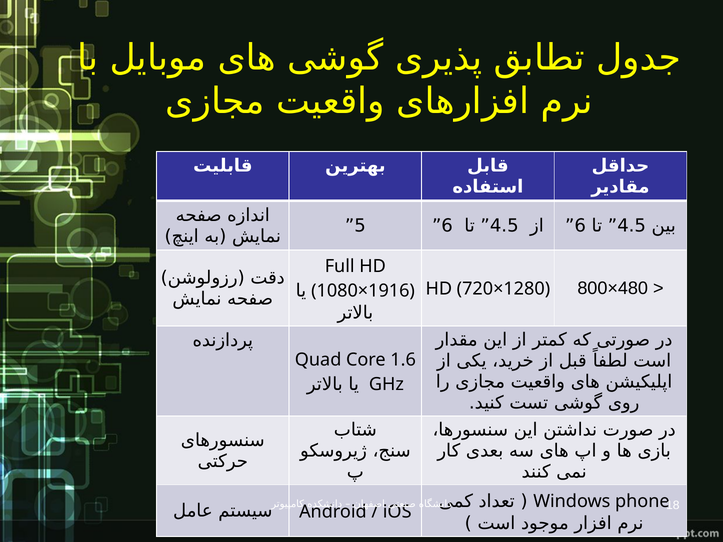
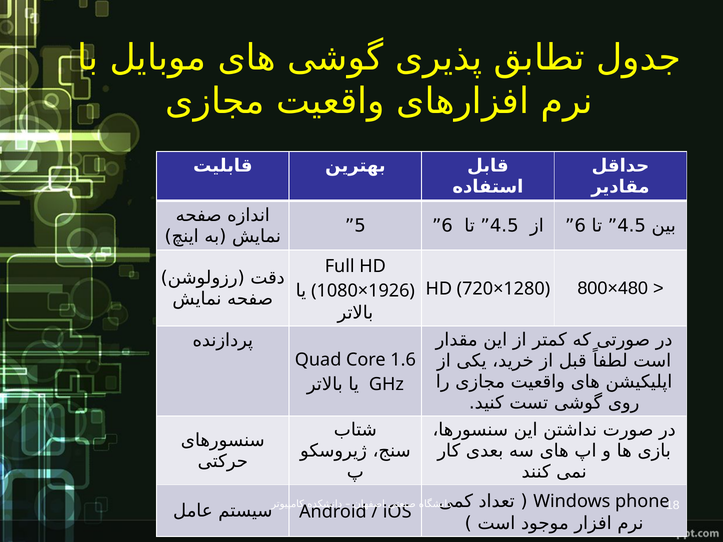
1080×1916: 1080×1916 -> 1080×1926
